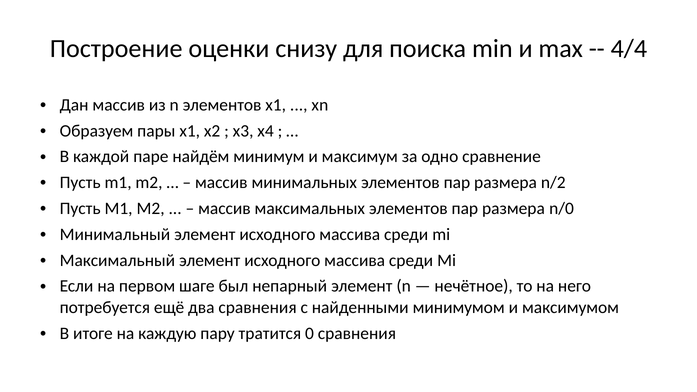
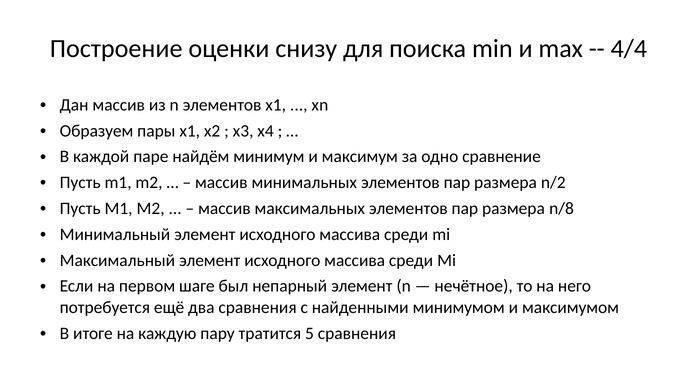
n/0: n/0 -> n/8
0: 0 -> 5
